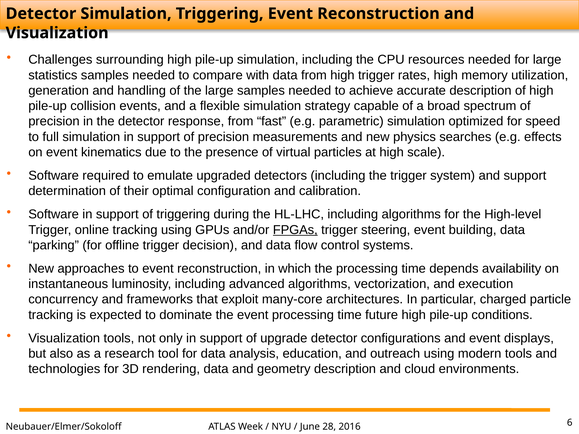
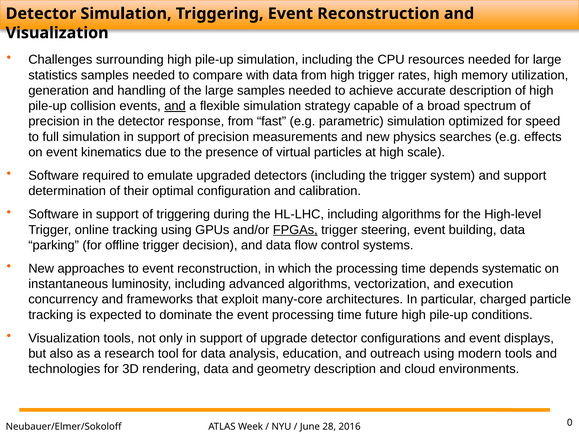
and at (175, 106) underline: none -> present
availability: availability -> systematic
6: 6 -> 0
